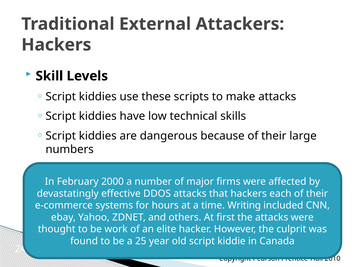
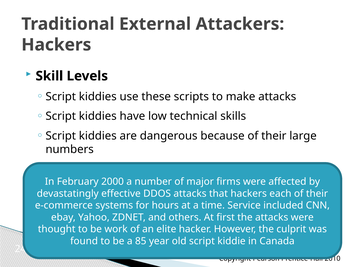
Writing: Writing -> Service
25: 25 -> 85
